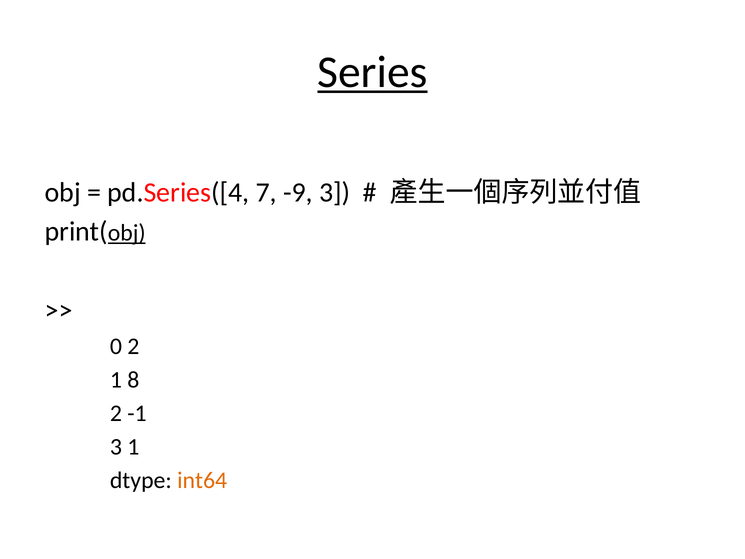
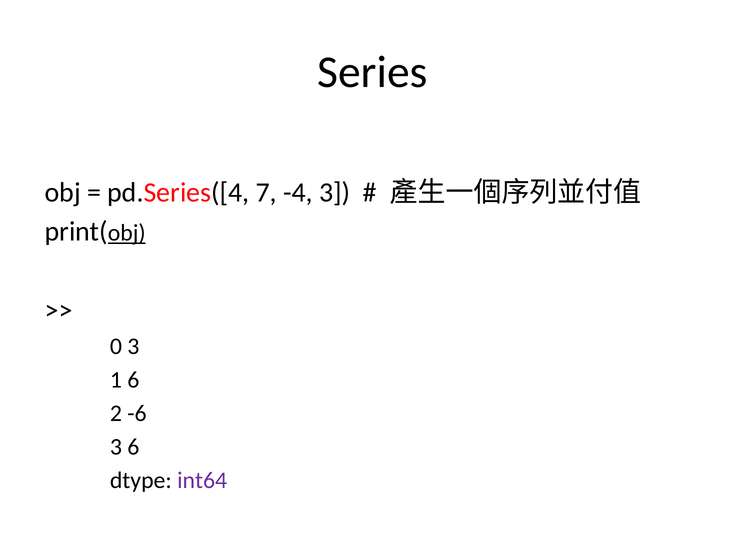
Series underline: present -> none
-9: -9 -> -4
0 2: 2 -> 3
1 8: 8 -> 6
-1: -1 -> -6
3 1: 1 -> 6
int64 colour: orange -> purple
